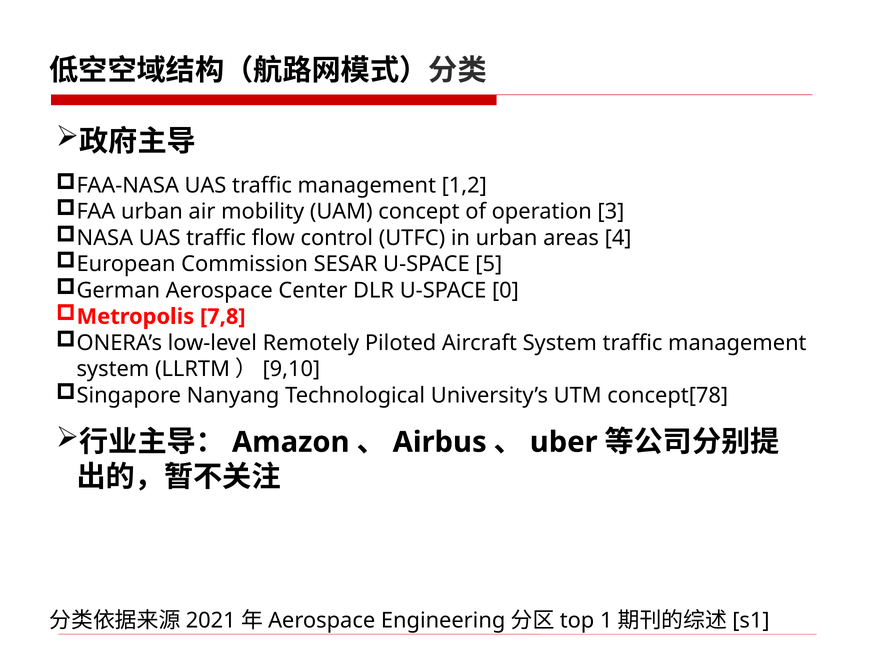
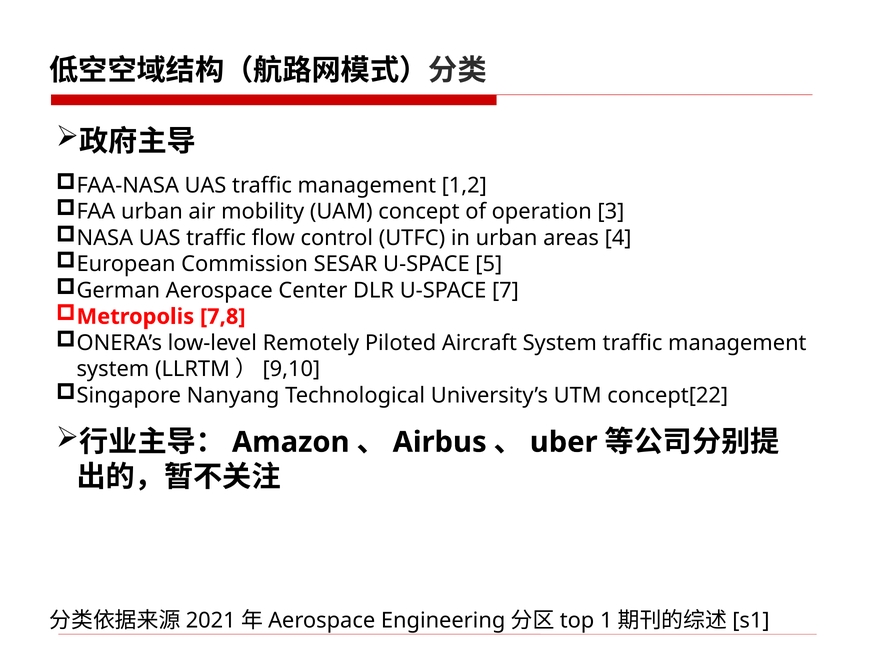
0: 0 -> 7
concept[78: concept[78 -> concept[22
